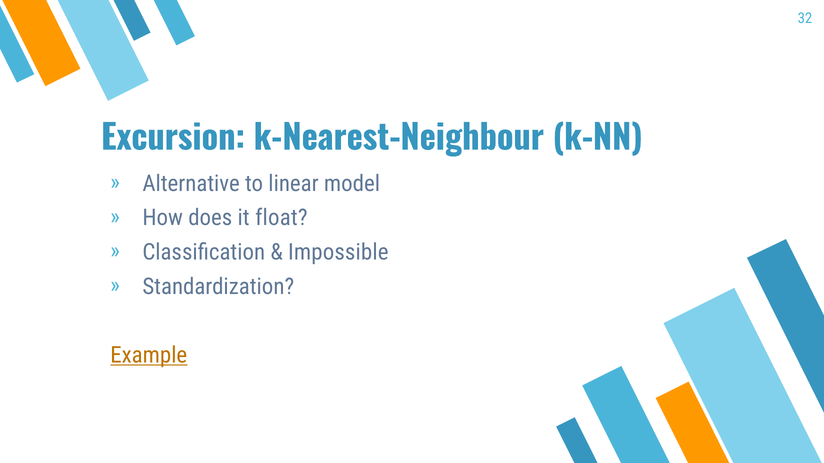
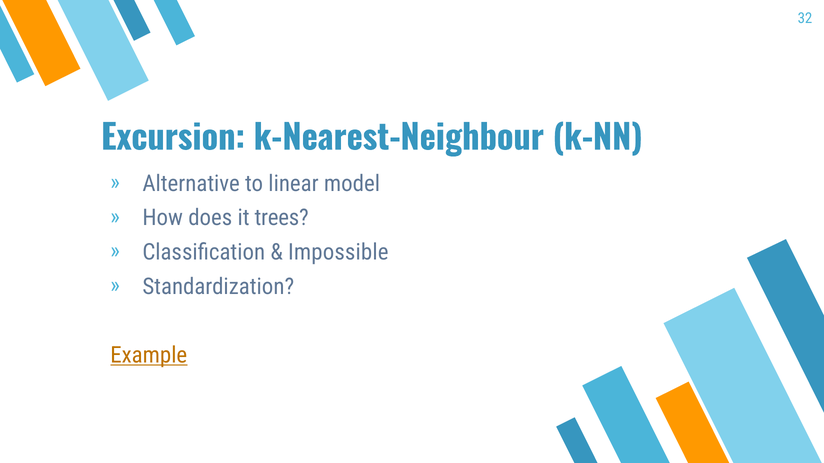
float: float -> trees
